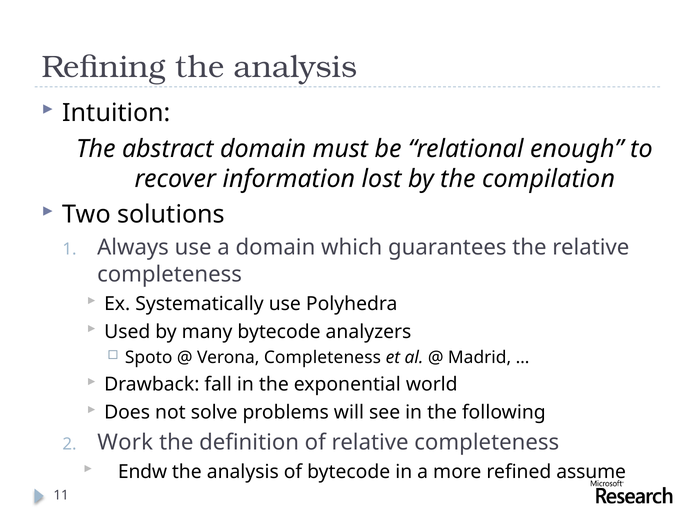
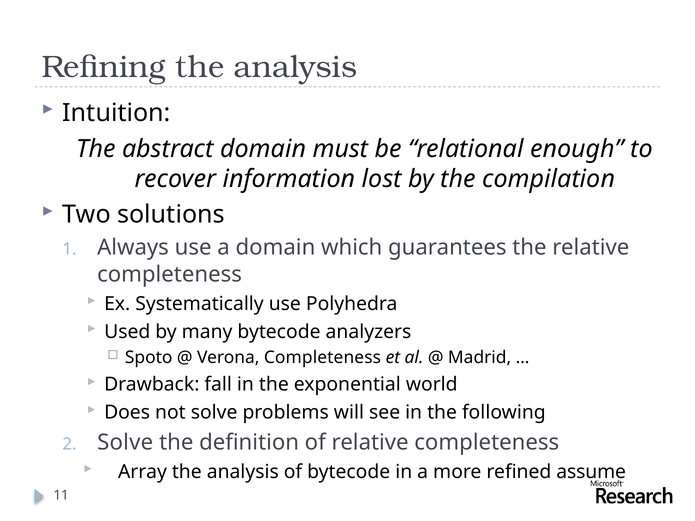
Work at (125, 443): Work -> Solve
Endw: Endw -> Array
